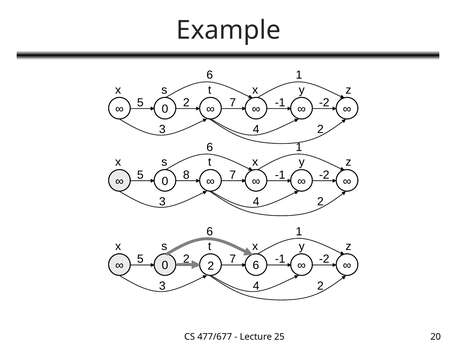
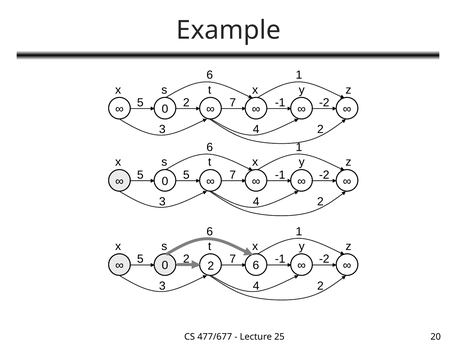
5 8: 8 -> 5
